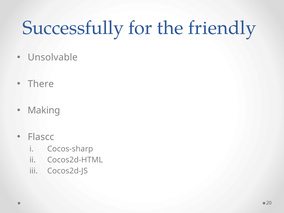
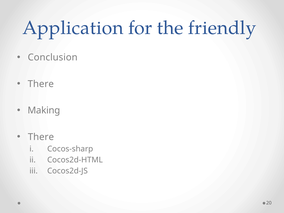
Successfully: Successfully -> Application
Unsolvable: Unsolvable -> Conclusion
Flascc at (41, 137): Flascc -> There
